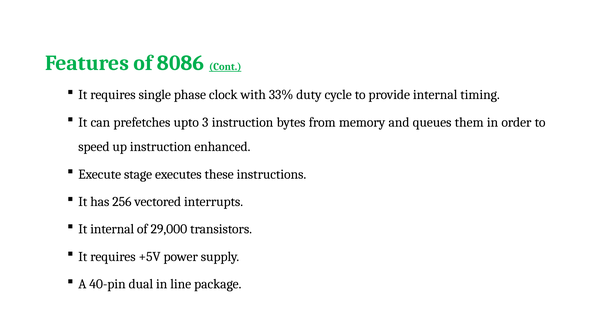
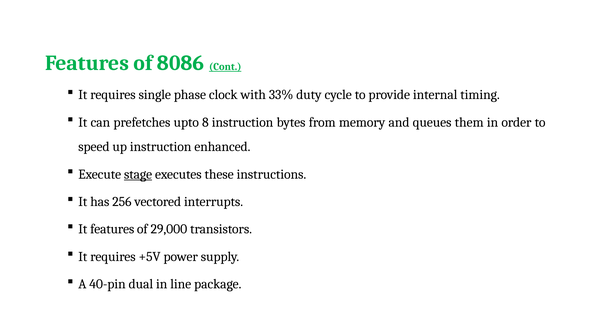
3: 3 -> 8
stage underline: none -> present
It internal: internal -> features
